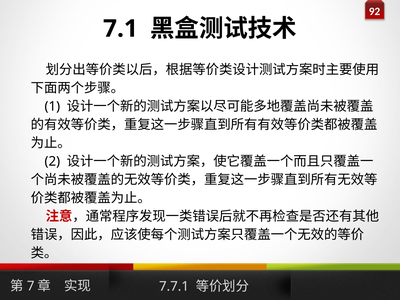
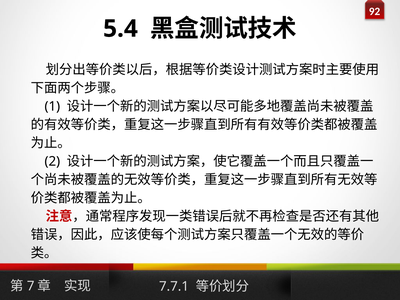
7.1: 7.1 -> 5.4
